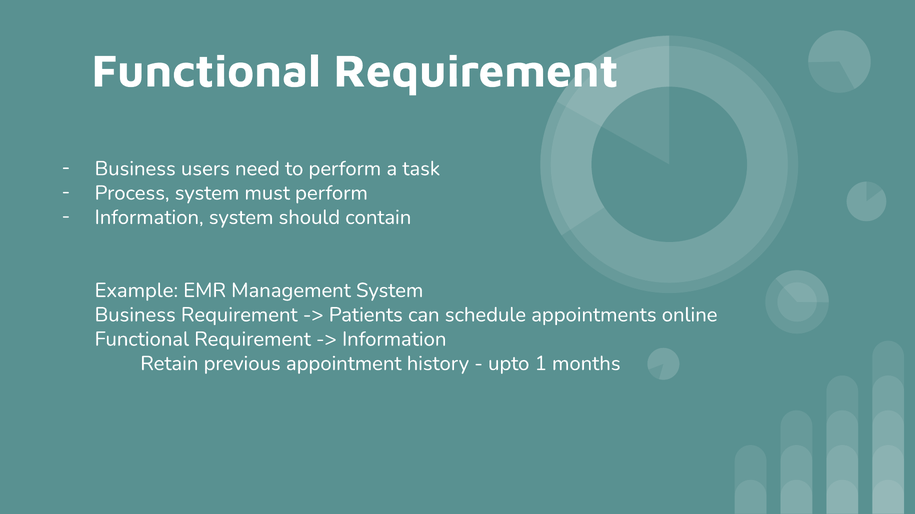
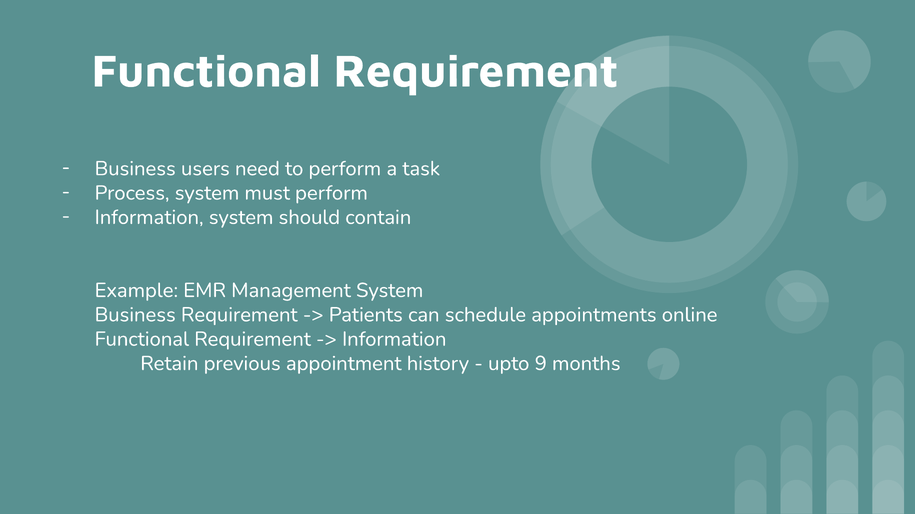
1: 1 -> 9
